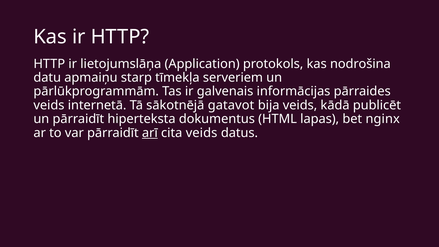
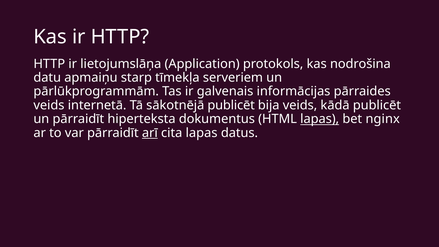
sākotnējā gatavot: gatavot -> publicēt
lapas at (320, 119) underline: none -> present
cita veids: veids -> lapas
